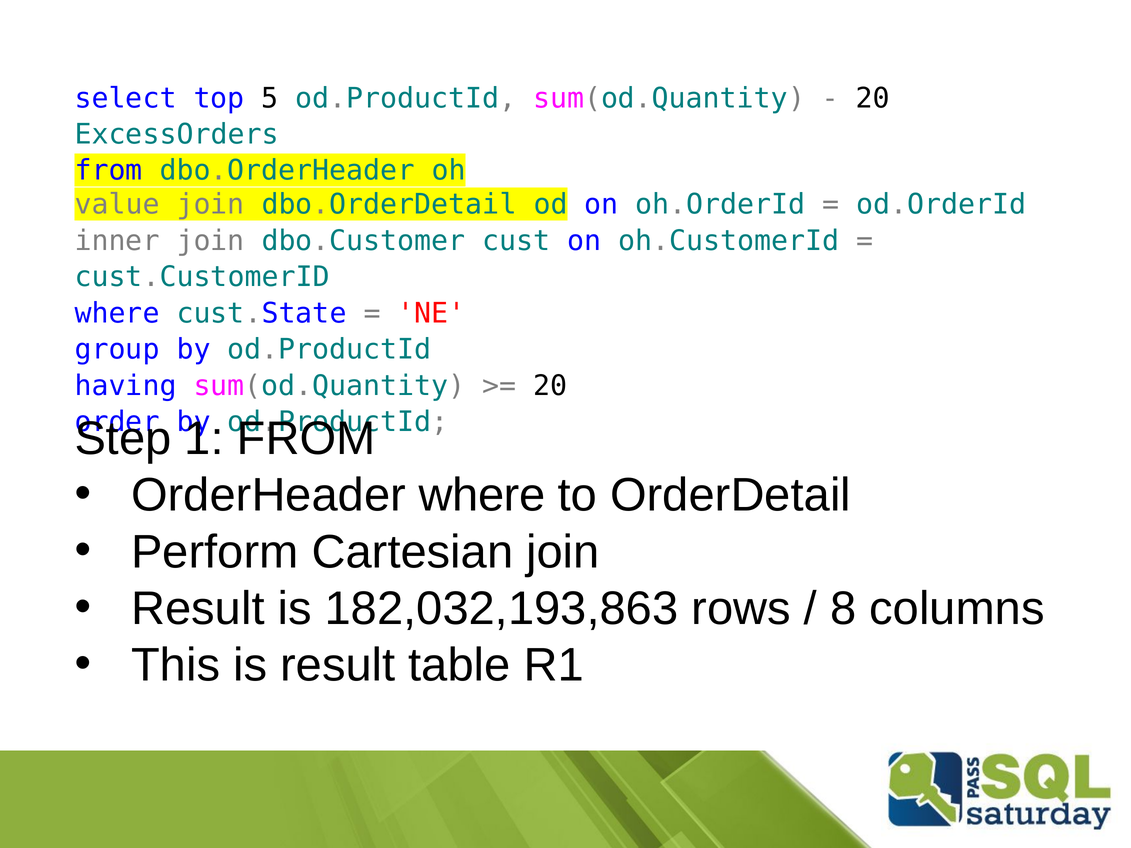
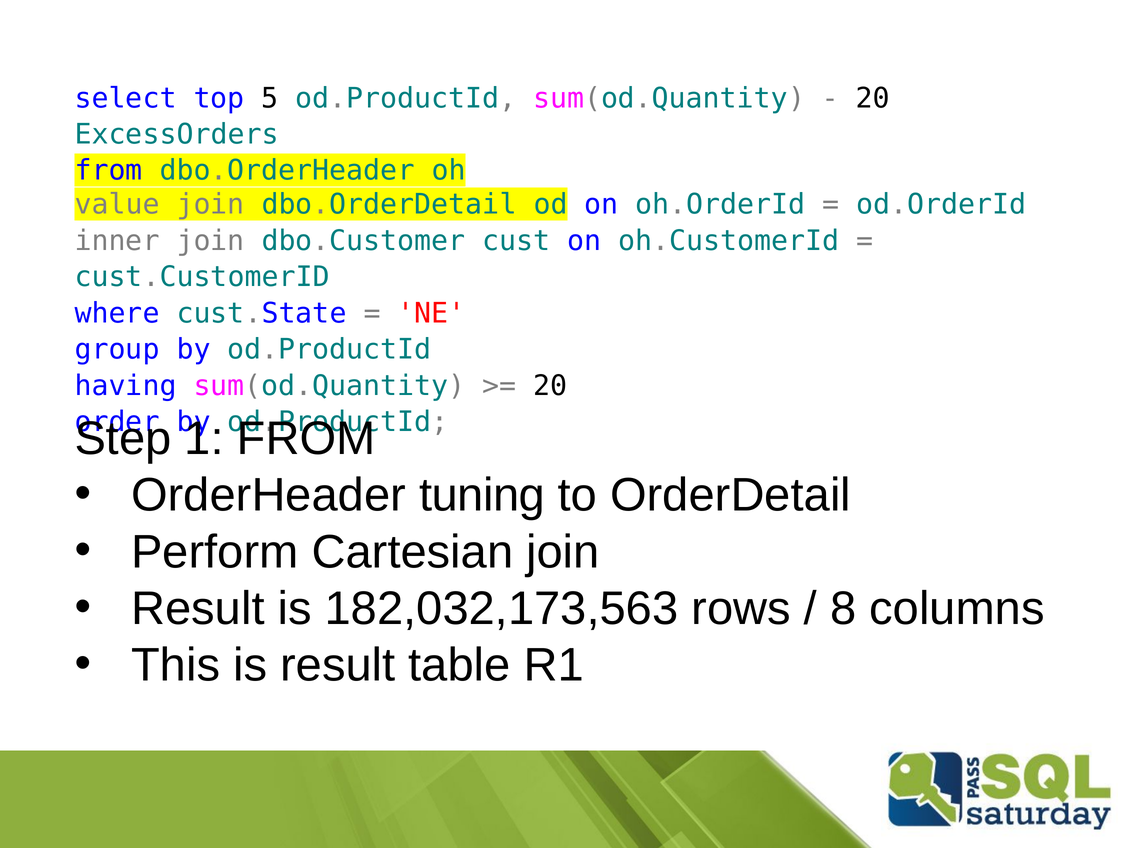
OrderHeader where: where -> tuning
182,032,193,863: 182,032,193,863 -> 182,032,173,563
